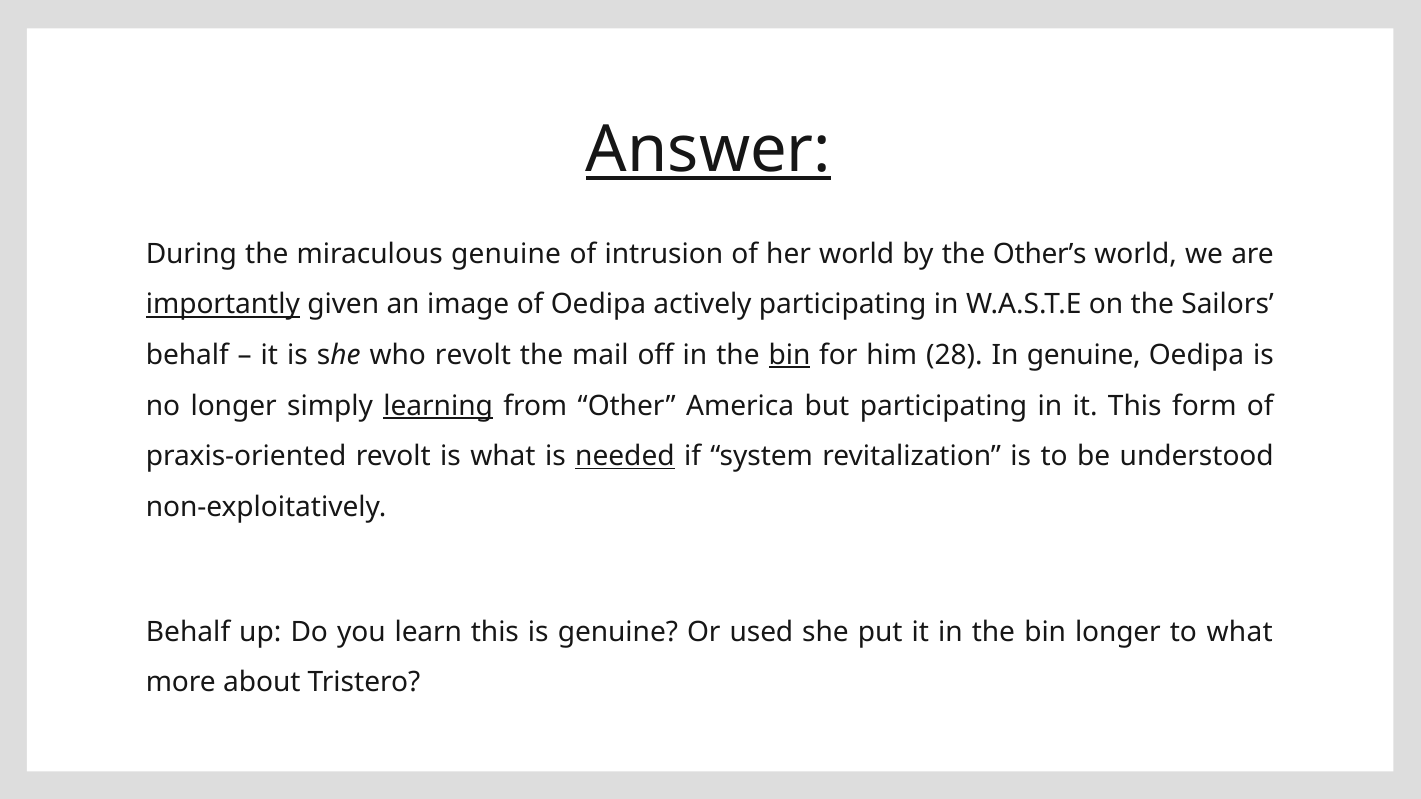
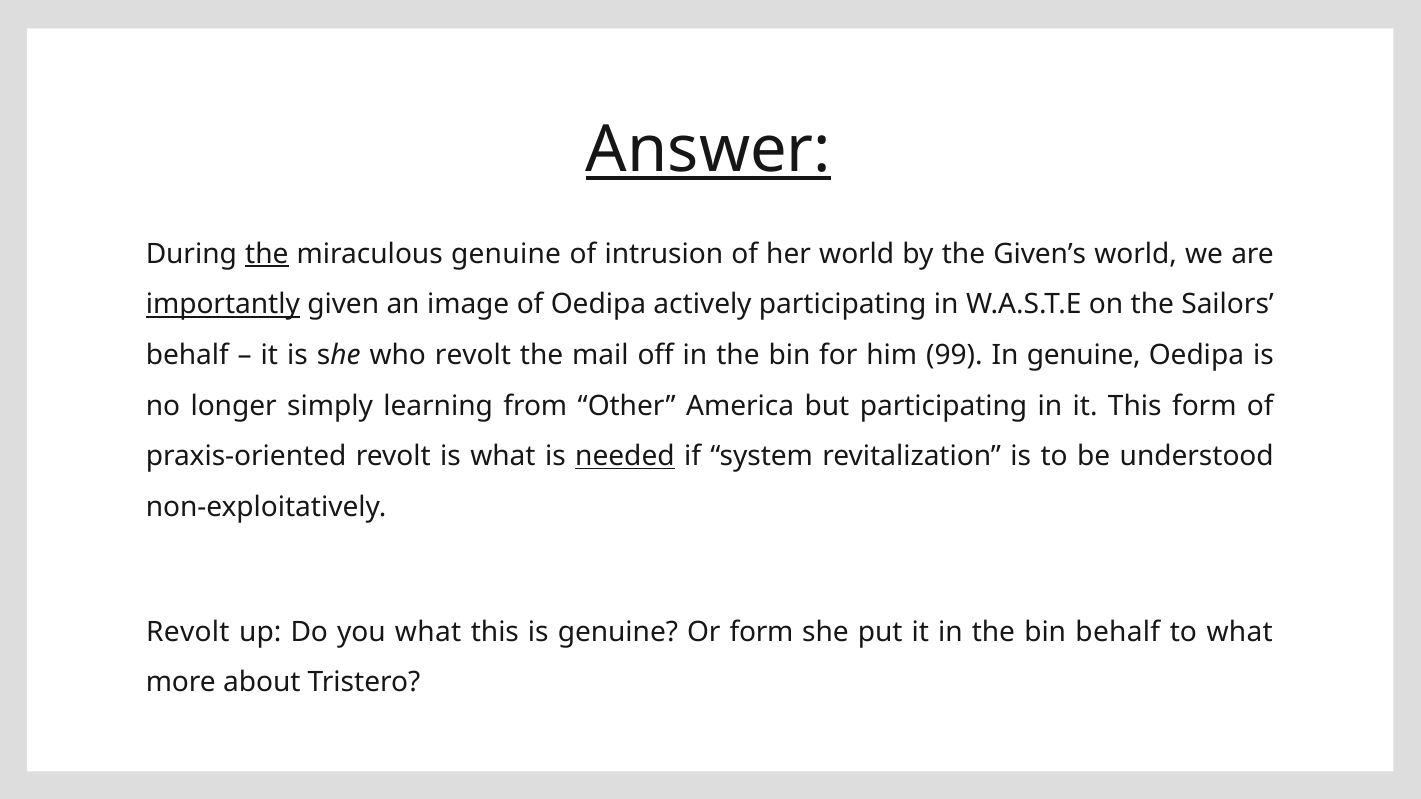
the at (267, 254) underline: none -> present
Other’s: Other’s -> Given’s
bin at (789, 355) underline: present -> none
28: 28 -> 99
learning underline: present -> none
Behalf at (188, 632): Behalf -> Revolt
you learn: learn -> what
Or used: used -> form
bin longer: longer -> behalf
